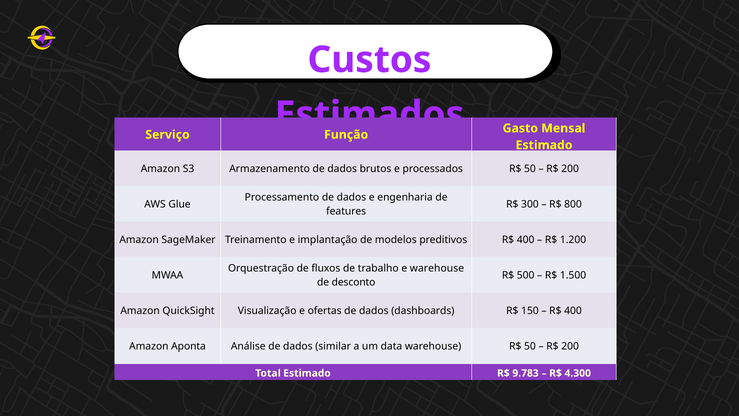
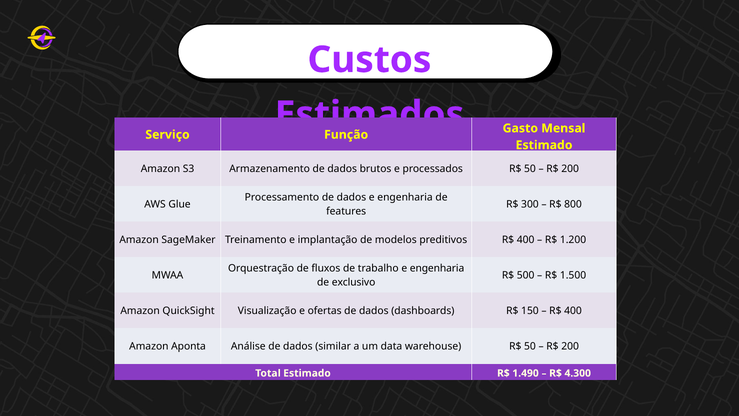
trabalho e warehouse: warehouse -> engenharia
desconto: desconto -> exclusivo
9.783: 9.783 -> 1.490
